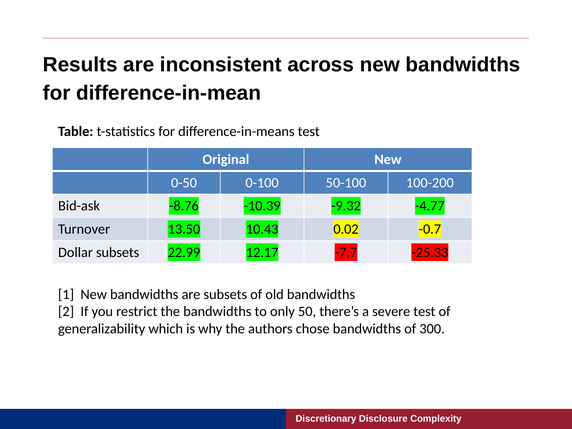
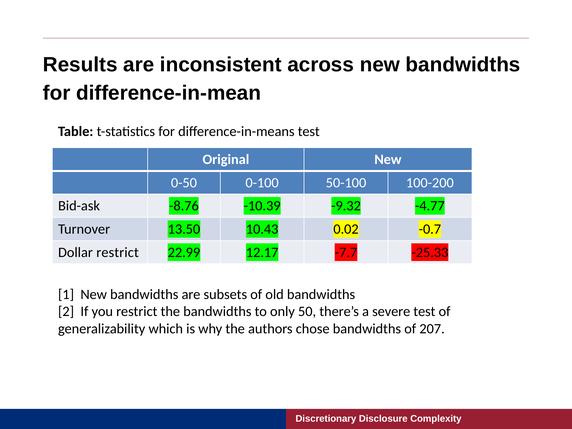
Dollar subsets: subsets -> restrict
300: 300 -> 207
